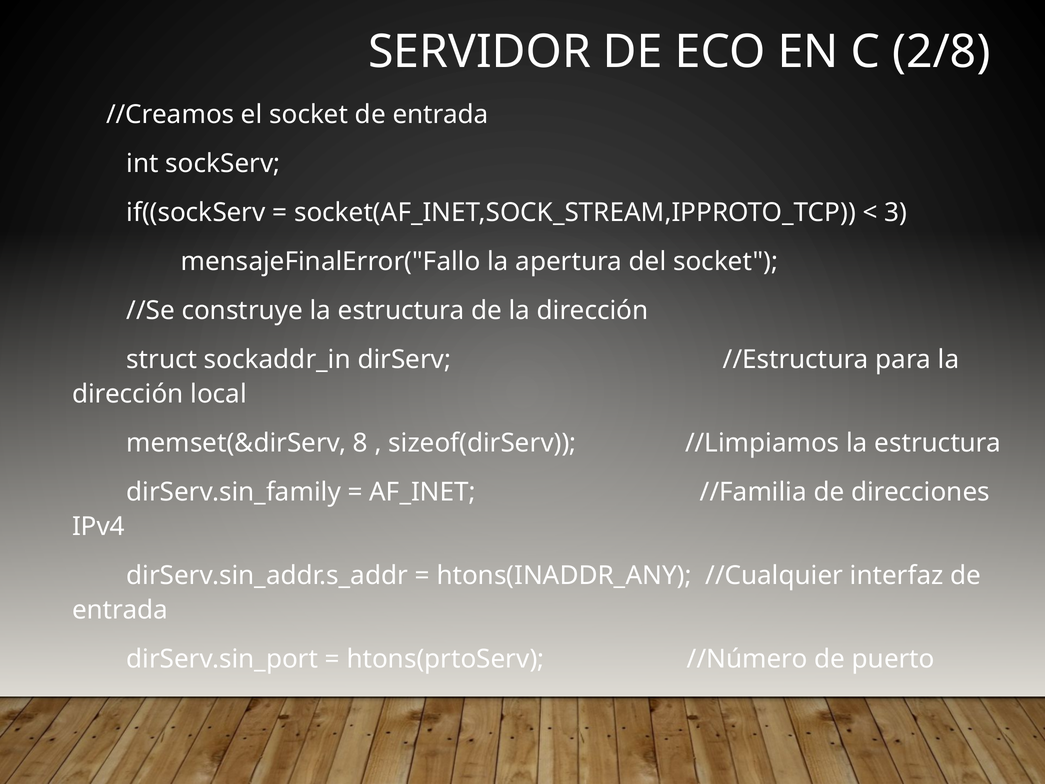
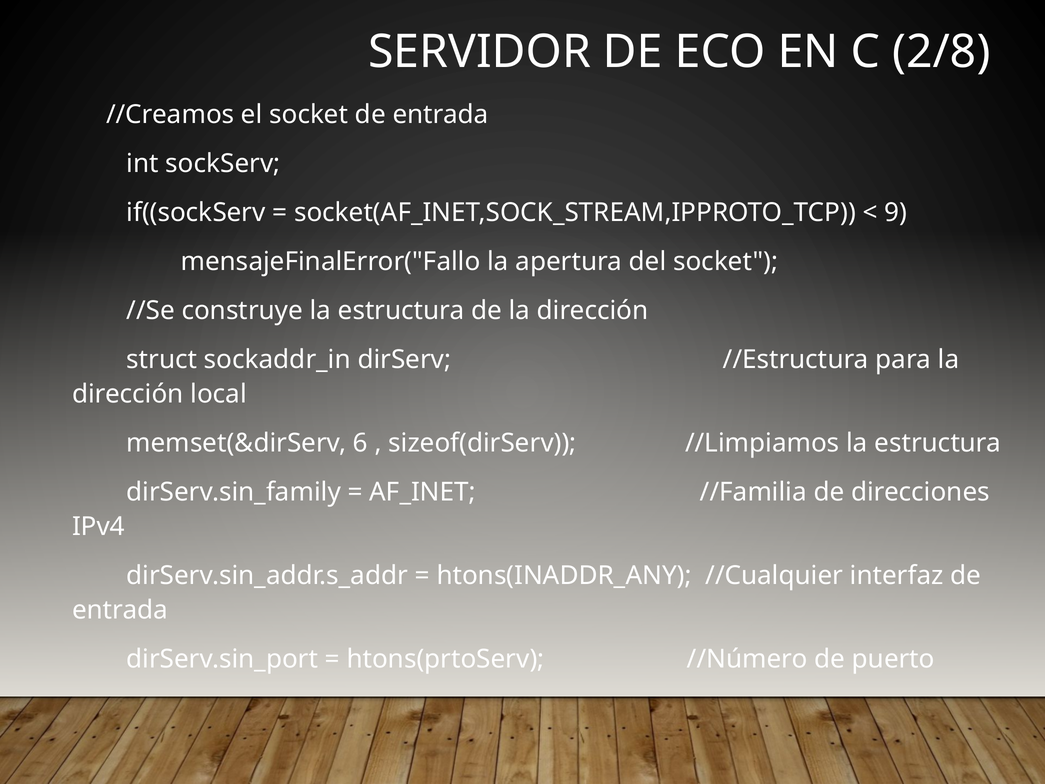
3: 3 -> 9
8: 8 -> 6
